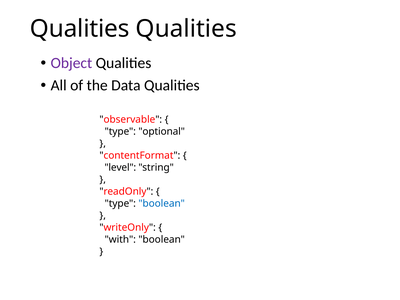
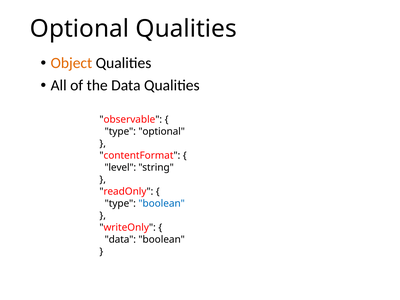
Qualities at (80, 29): Qualities -> Optional
Object colour: purple -> orange
with at (120, 239): with -> data
